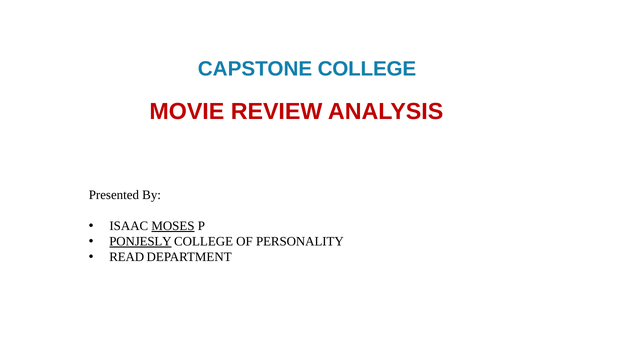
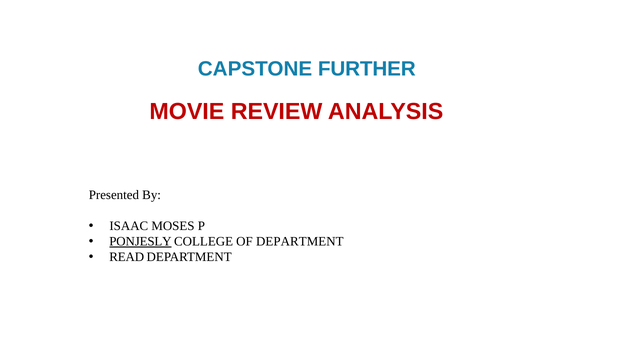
CAPSTONE COLLEGE: COLLEGE -> FURTHER
MOSES underline: present -> none
OF PERSONALITY: PERSONALITY -> DEPARTMENT
